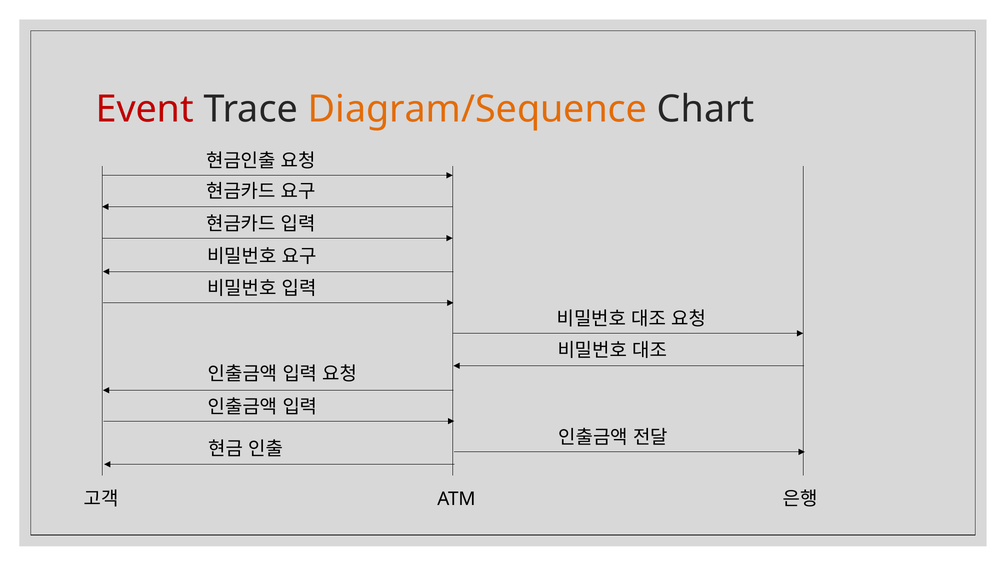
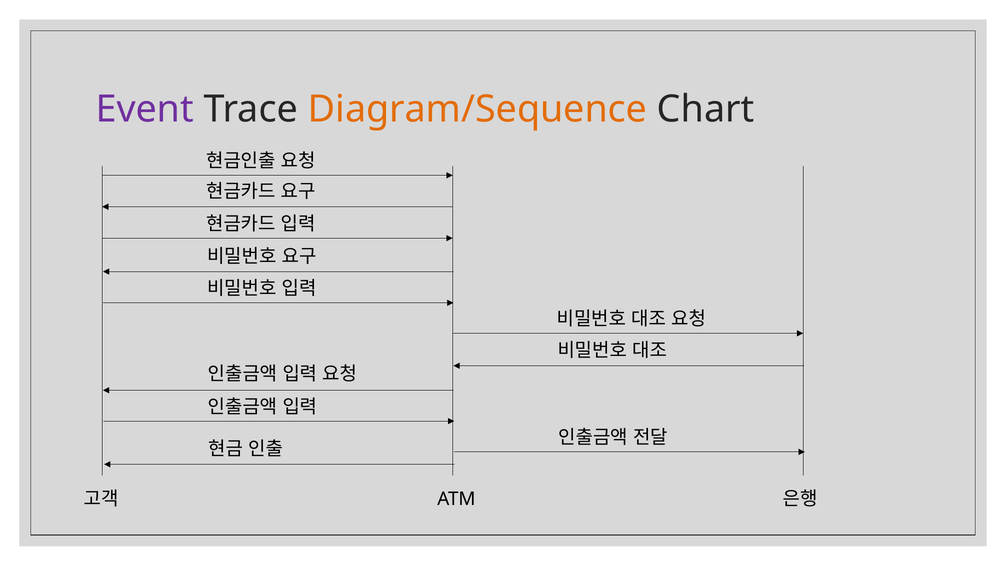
Event colour: red -> purple
